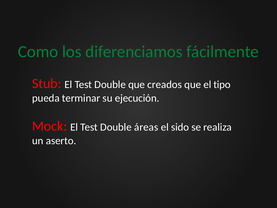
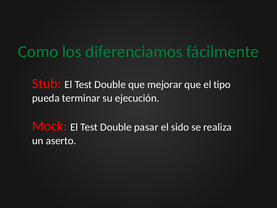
creados: creados -> mejorar
áreas: áreas -> pasar
